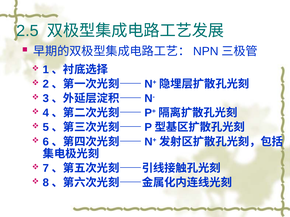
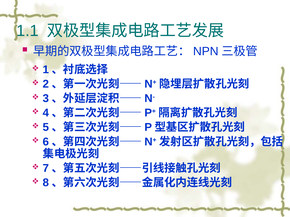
2.5: 2.5 -> 1.1
